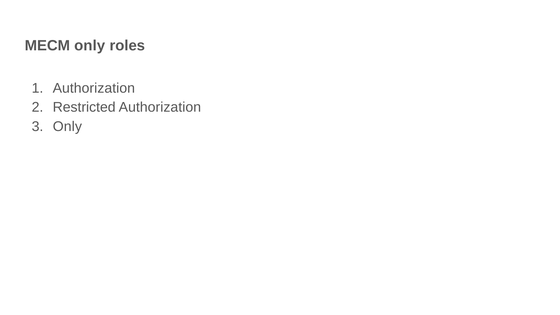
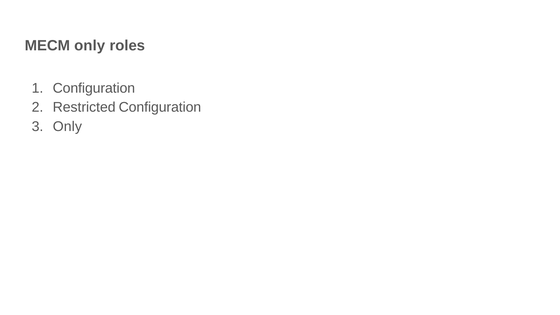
Authorization at (94, 88): Authorization -> Configuration
Restricted Authorization: Authorization -> Configuration
